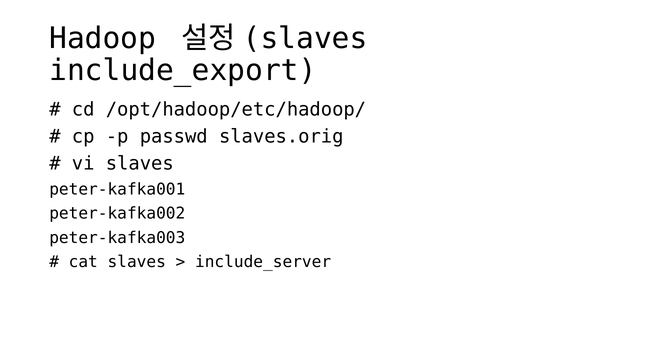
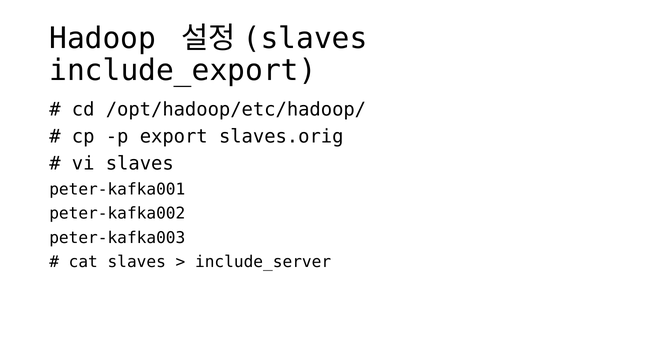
passwd: passwd -> export
